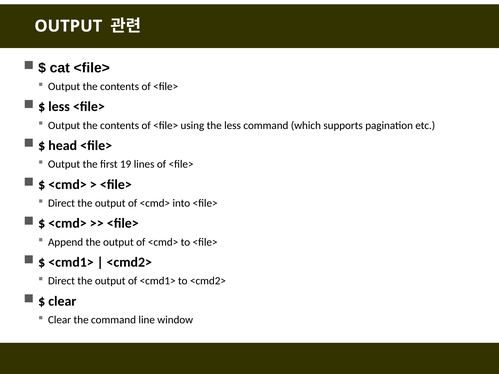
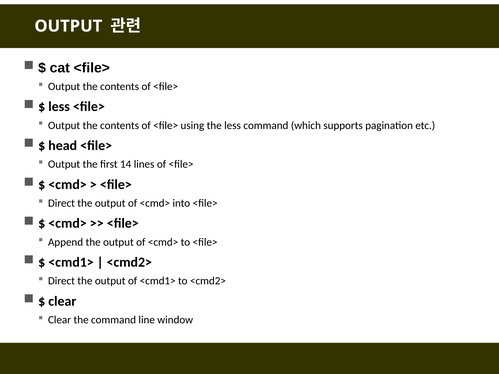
19: 19 -> 14
